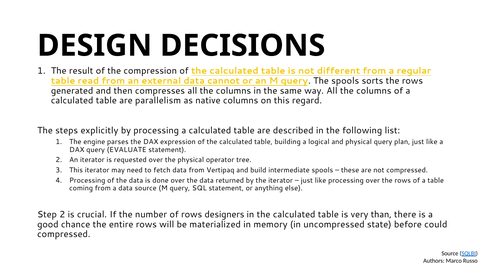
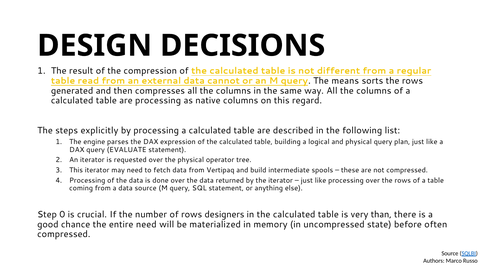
The spools: spools -> means
are parallelism: parallelism -> processing
Step 2: 2 -> 0
entire rows: rows -> need
could: could -> often
